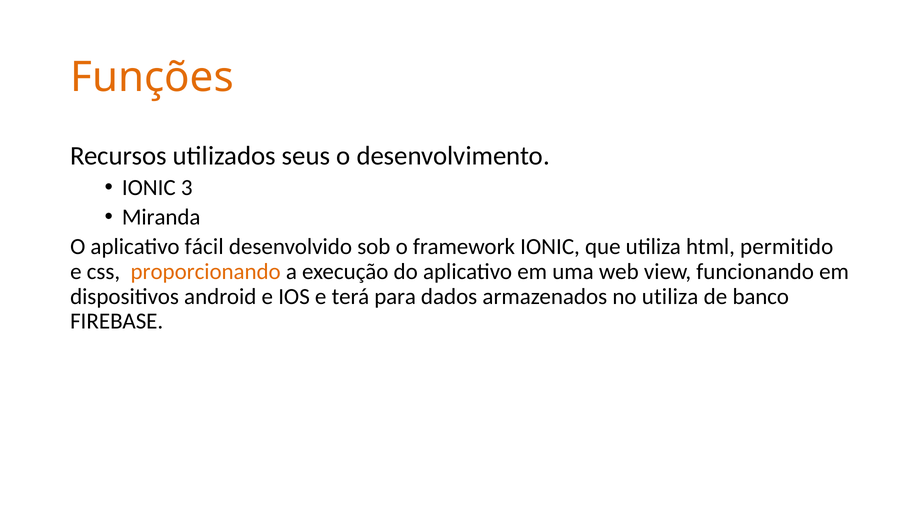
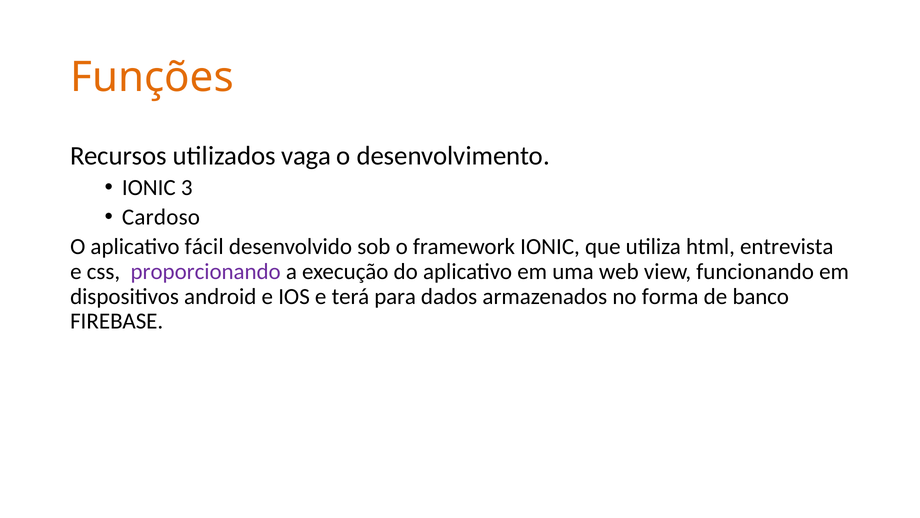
seus: seus -> vaga
Miranda: Miranda -> Cardoso
permitido: permitido -> entrevista
proporcionando colour: orange -> purple
no utiliza: utiliza -> forma
